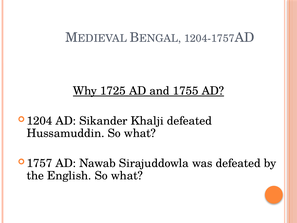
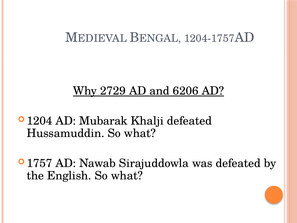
1725: 1725 -> 2729
1755: 1755 -> 6206
Sikander: Sikander -> Mubarak
